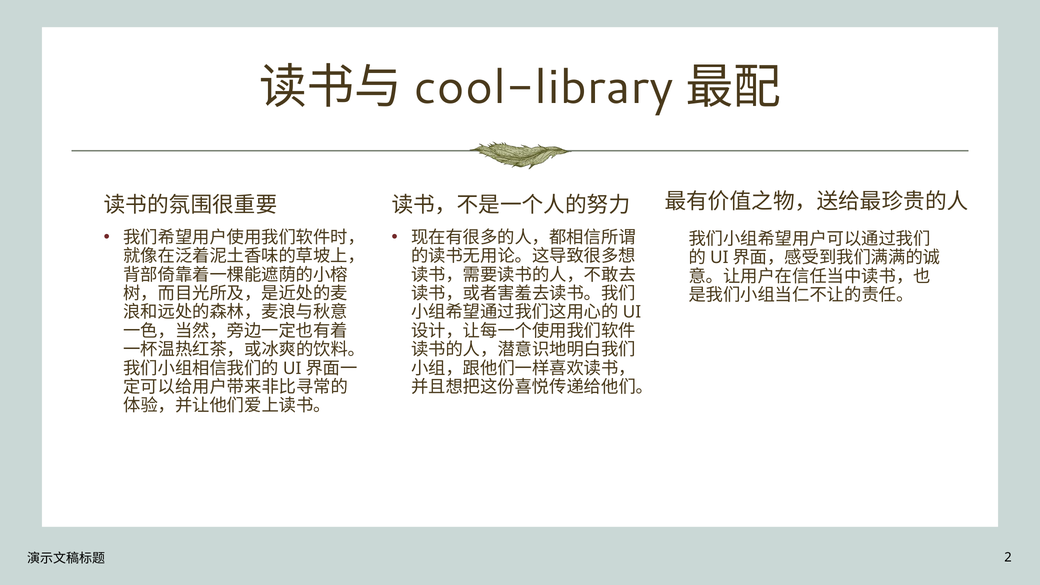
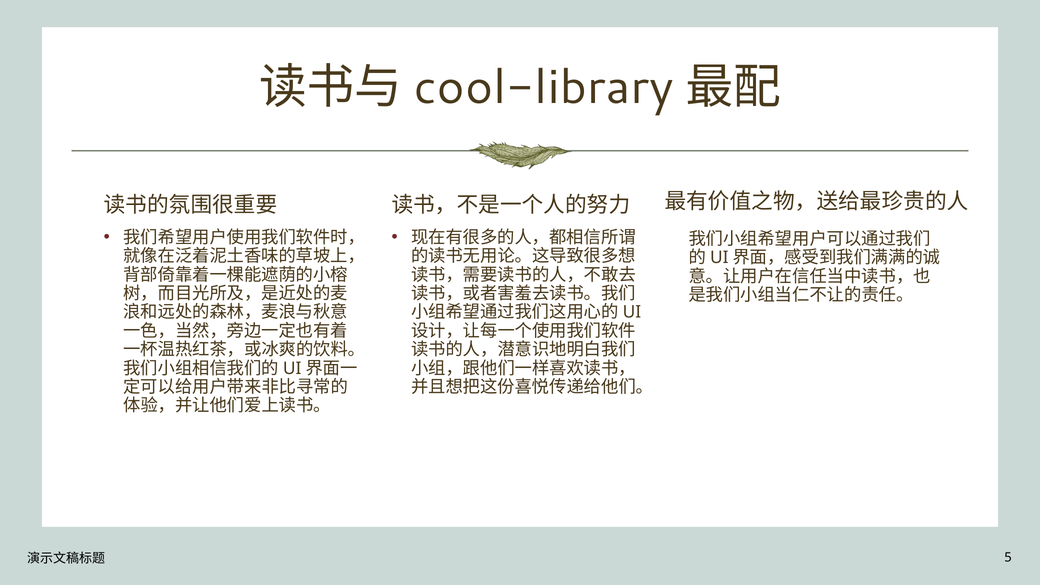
2: 2 -> 5
